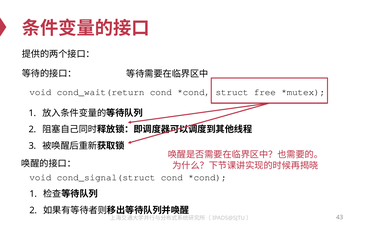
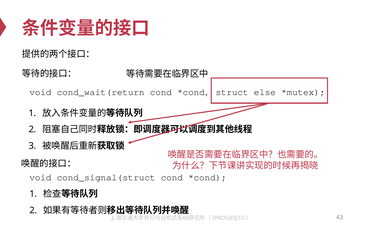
free: free -> else
